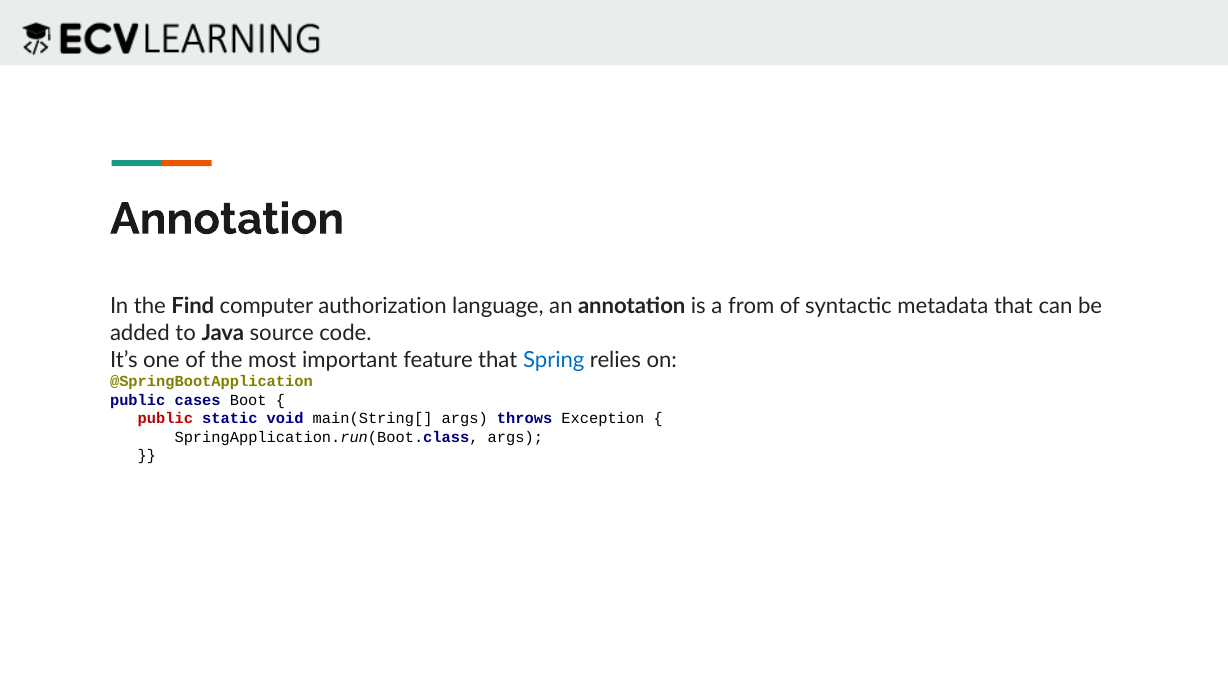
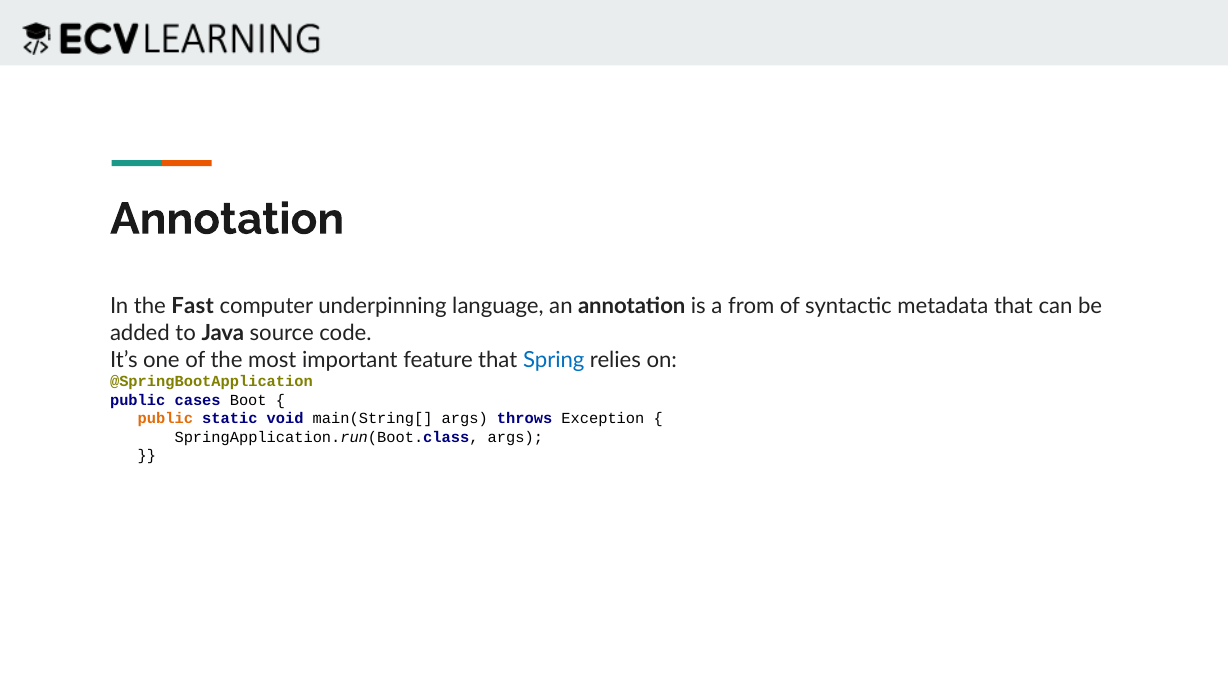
Find: Find -> Fast
authorization: authorization -> underpinning
public at (165, 419) colour: red -> orange
